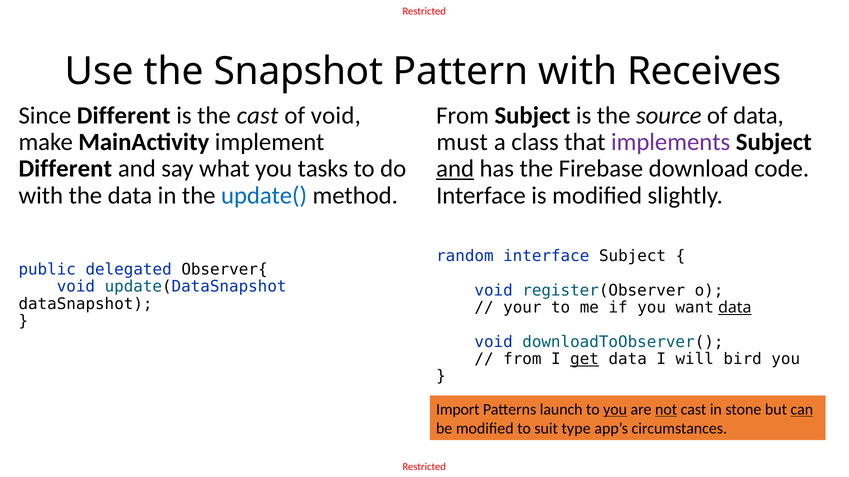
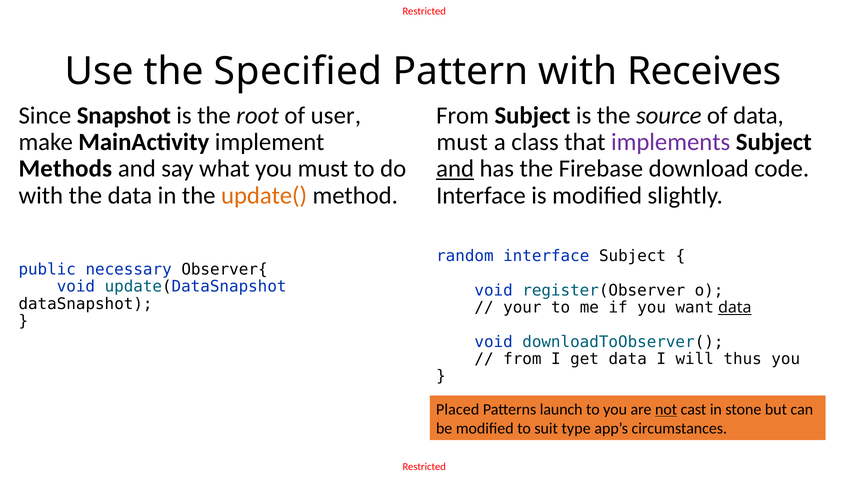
Snapshot: Snapshot -> Specified
Since Different: Different -> Snapshot
the cast: cast -> root
of void: void -> user
Different at (65, 169): Different -> Methods
you tasks: tasks -> must
update( colour: blue -> orange
delegated: delegated -> necessary
get underline: present -> none
bird: bird -> thus
Import: Import -> Placed
you at (615, 410) underline: present -> none
can underline: present -> none
